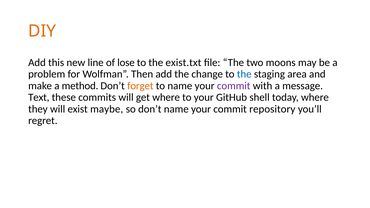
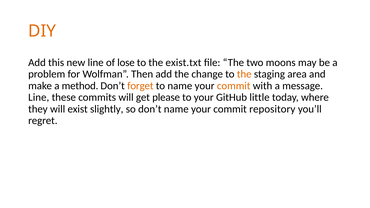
the at (244, 74) colour: blue -> orange
commit at (234, 86) colour: purple -> orange
Text at (39, 97): Text -> Line
get where: where -> please
shell: shell -> little
maybe: maybe -> slightly
